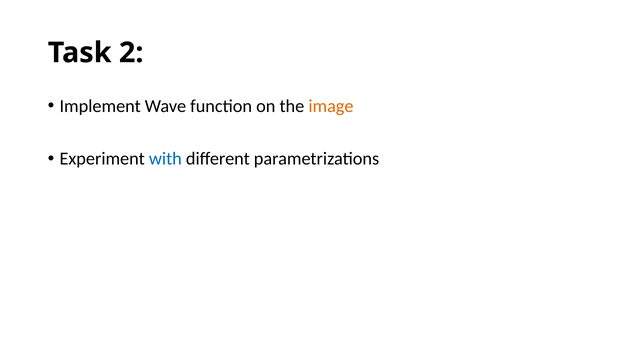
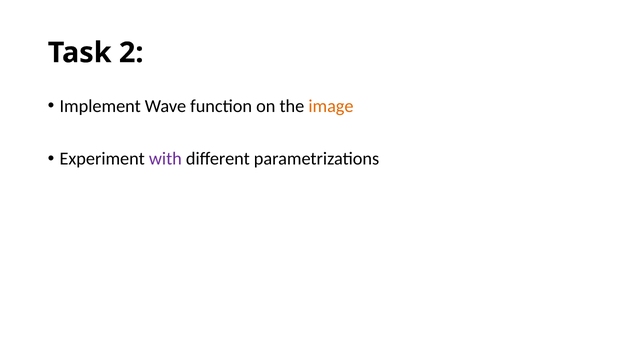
with colour: blue -> purple
